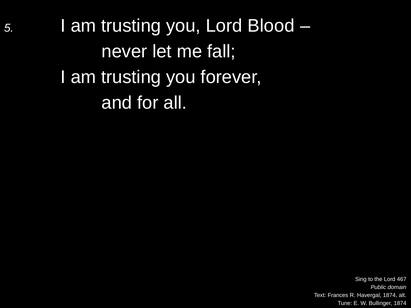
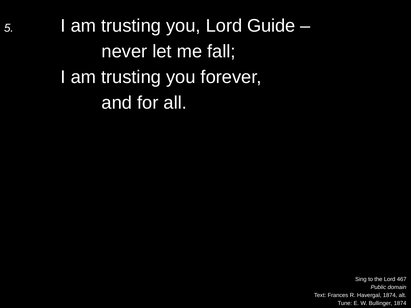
Blood: Blood -> Guide
